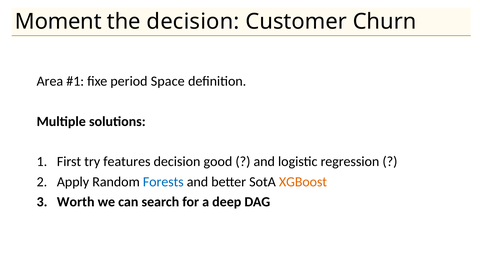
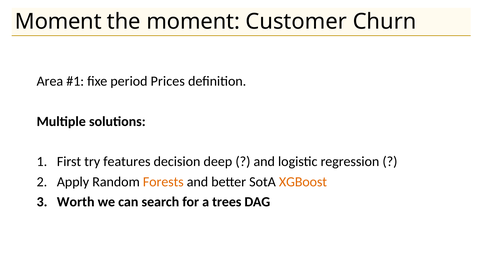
the decision: decision -> moment
Space: Space -> Prices
good: good -> deep
Forests colour: blue -> orange
deep: deep -> trees
